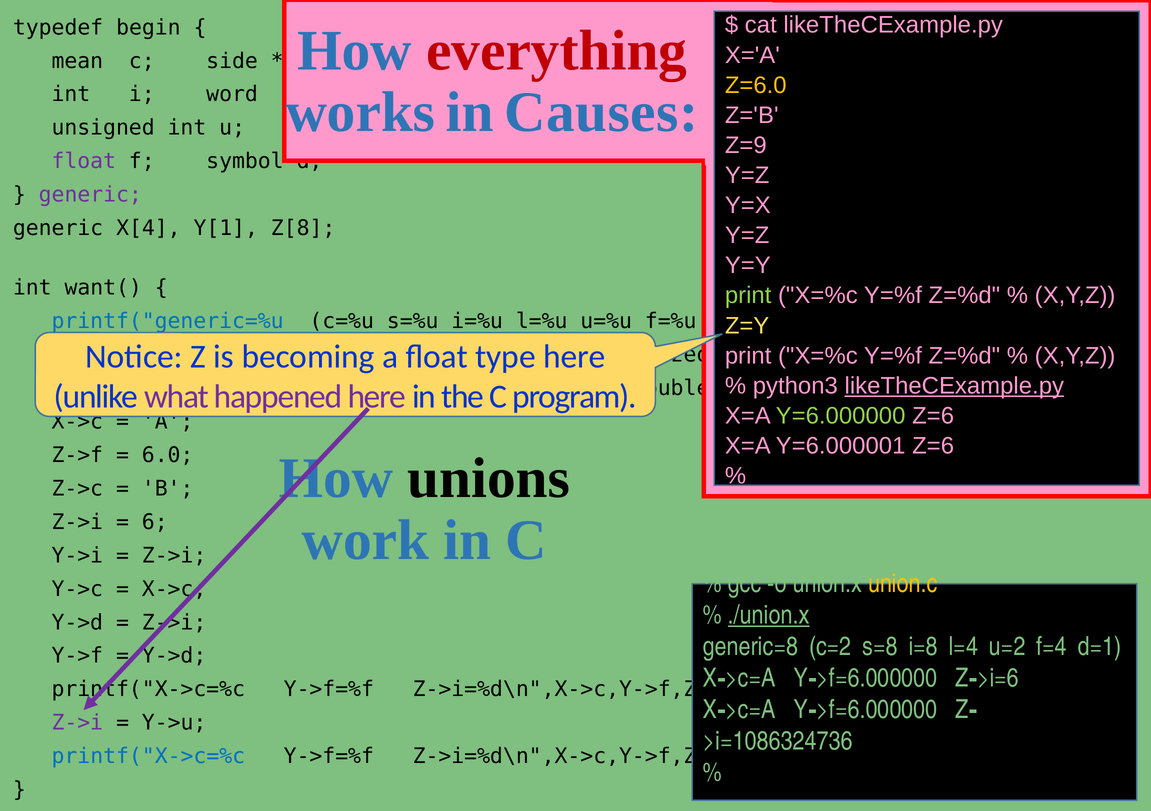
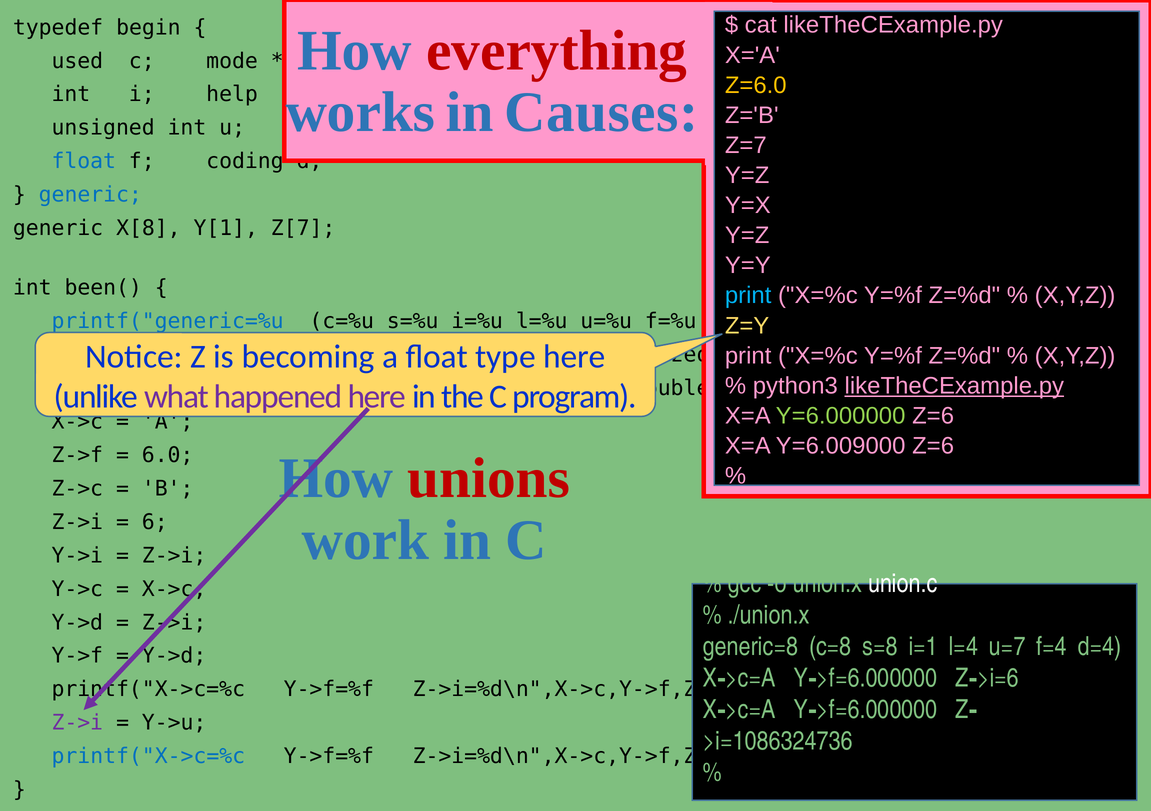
mean: mean -> used
side: side -> mode
word: word -> help
Z=9: Z=9 -> Z=7
float at (84, 161) colour: purple -> blue
symbol: symbol -> coding
generic at (90, 195) colour: purple -> blue
X[4: X[4 -> X[8
Z[8: Z[8 -> Z[7
want(: want( -> been(
print at (748, 296) colour: light green -> light blue
Y=6.000001: Y=6.000001 -> Y=6.009000
unions colour: black -> red
union.c colour: yellow -> white
./union.x underline: present -> none
c=2: c=2 -> c=8
i=8: i=8 -> i=1
u=2: u=2 -> u=7
d=1: d=1 -> d=4
